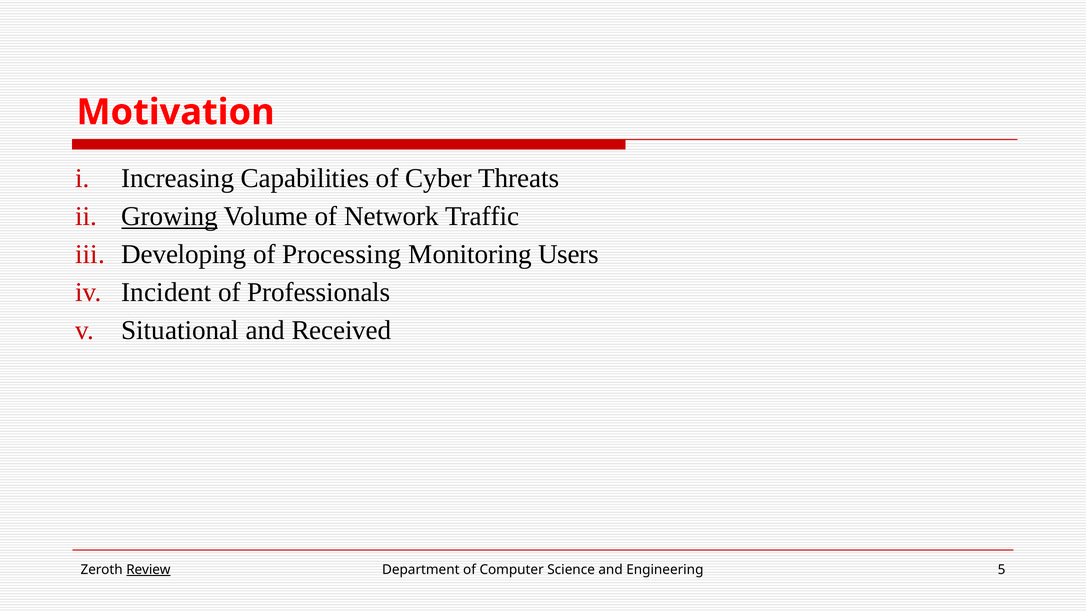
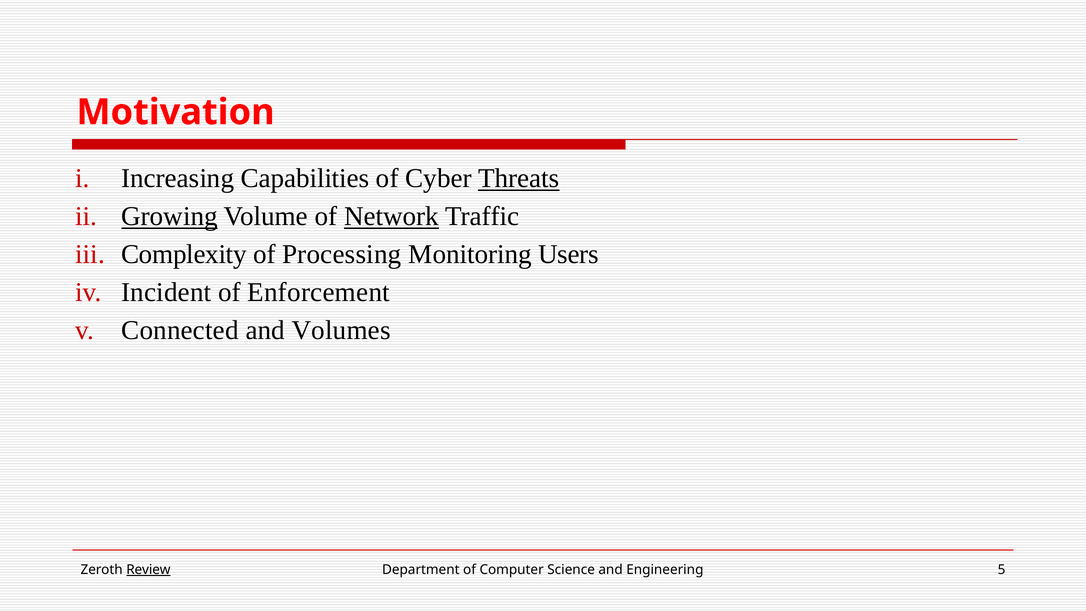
Threats underline: none -> present
Network underline: none -> present
Developing: Developing -> Complexity
Professionals: Professionals -> Enforcement
Situational: Situational -> Connected
Received: Received -> Volumes
